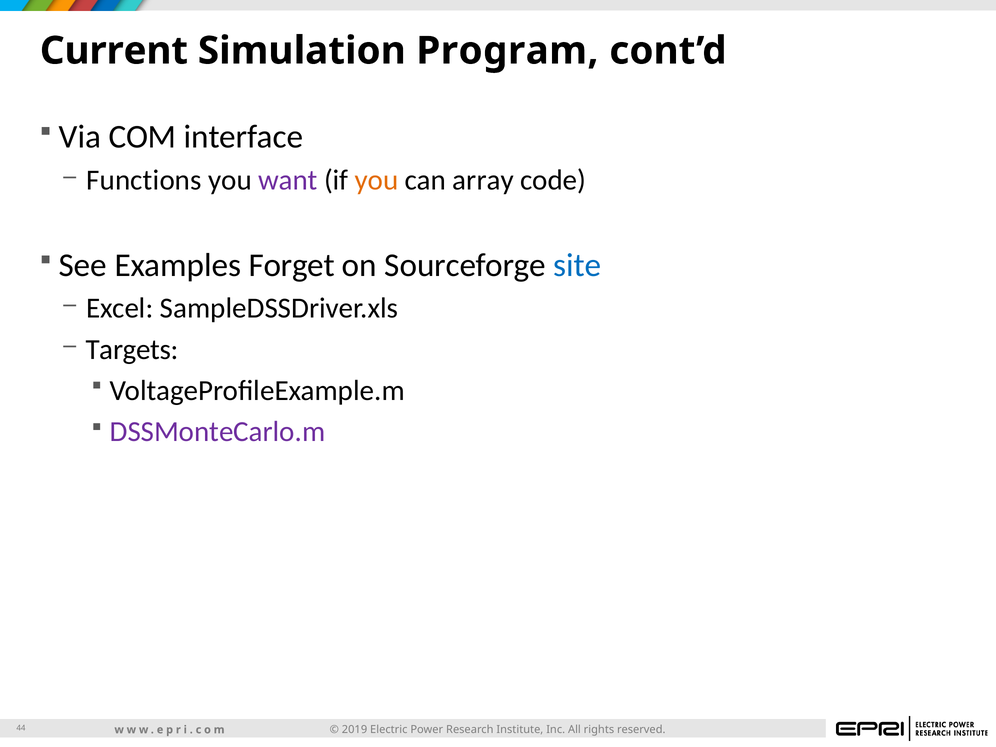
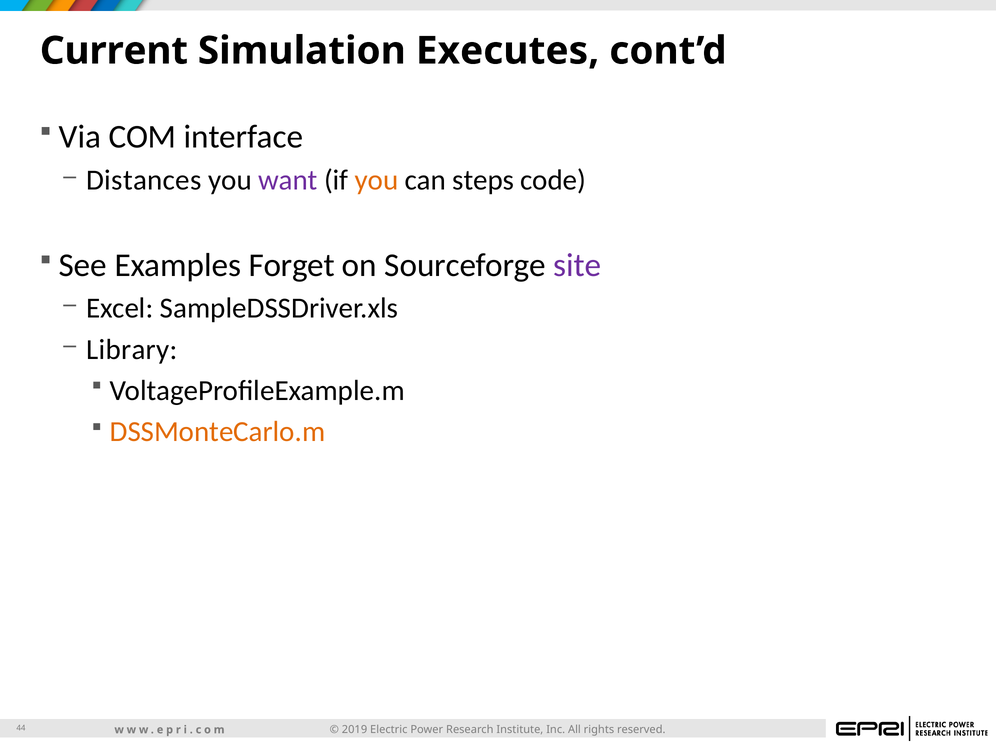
Program: Program -> Executes
Functions: Functions -> Distances
array: array -> steps
site colour: blue -> purple
Targets: Targets -> Library
DSSMonteCarlo.m colour: purple -> orange
